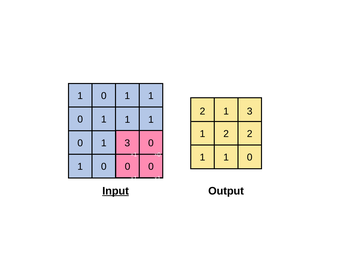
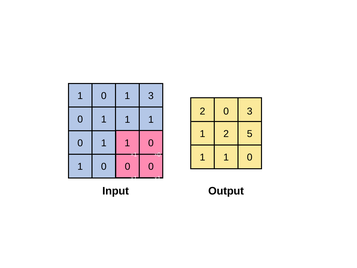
1 at (151, 96): 1 -> 3
1 at (226, 111): 1 -> 0
2 2: 2 -> 5
3 at (127, 143): 3 -> 1
Input underline: present -> none
